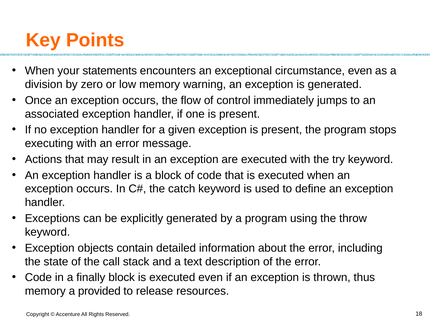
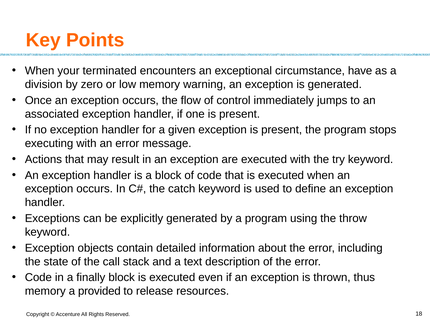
statements: statements -> terminated
circumstance even: even -> have
